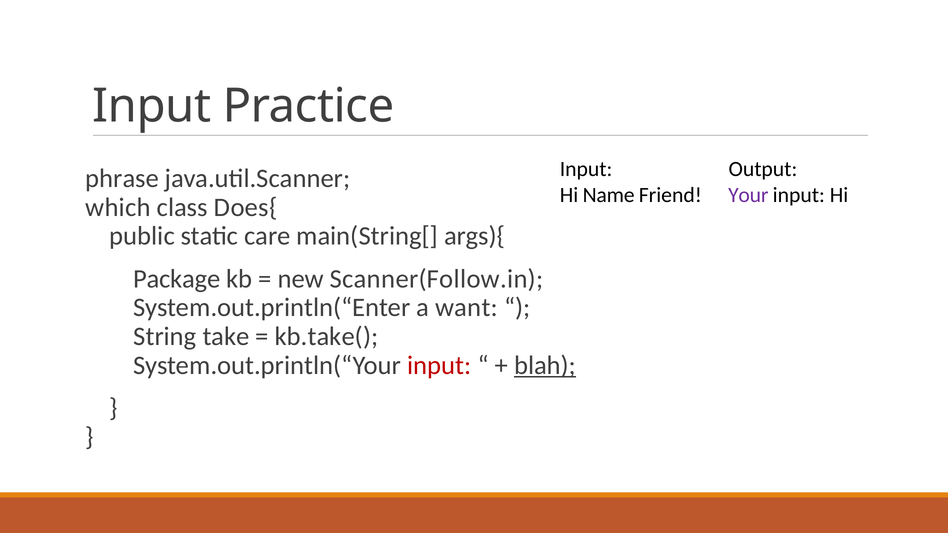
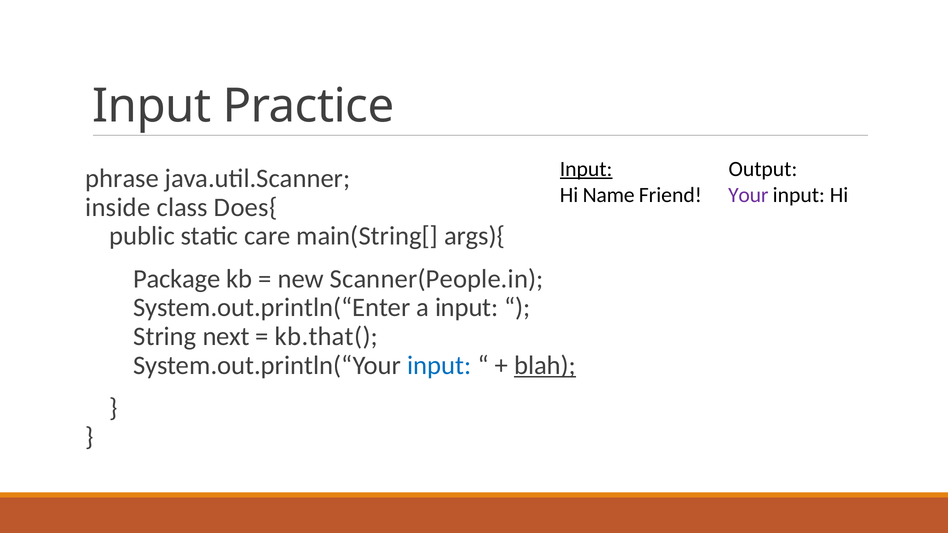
Input at (586, 169) underline: none -> present
which: which -> inside
Scanner(Follow.in: Scanner(Follow.in -> Scanner(People.in
a want: want -> input
take: take -> next
kb.take(: kb.take( -> kb.that(
input at (439, 365) colour: red -> blue
